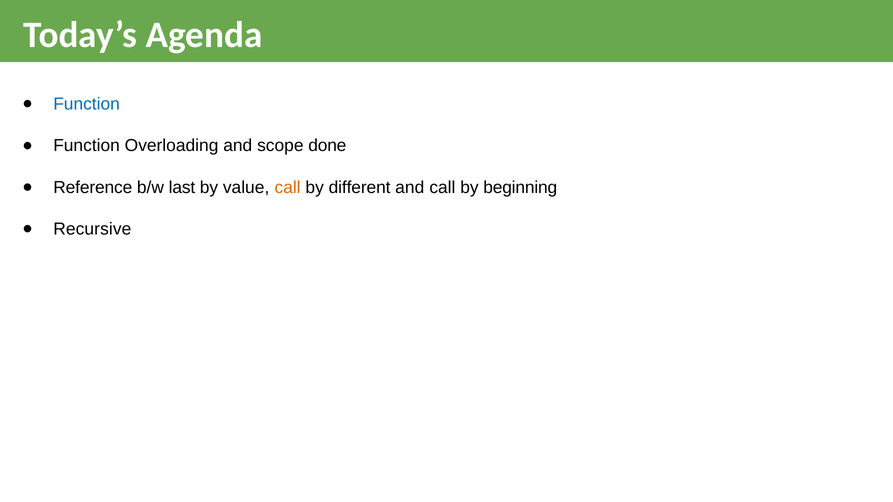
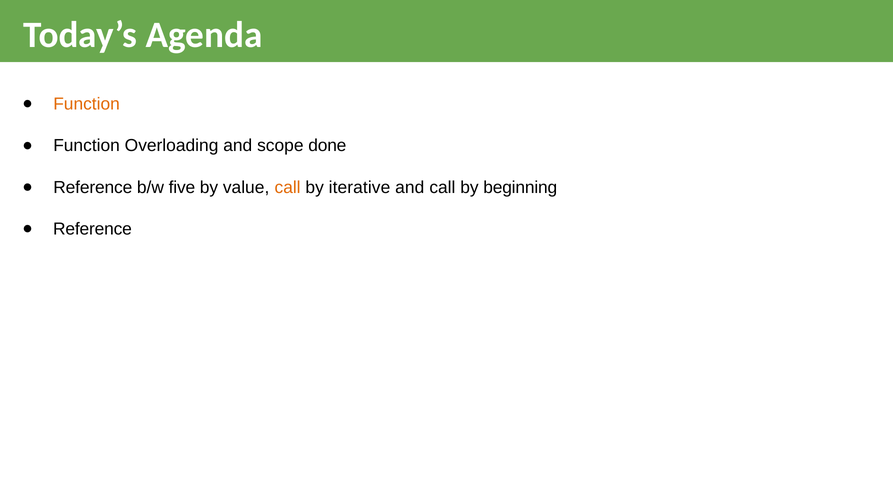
Function at (87, 104) colour: blue -> orange
last: last -> five
different: different -> iterative
Recursive at (92, 229): Recursive -> Reference
